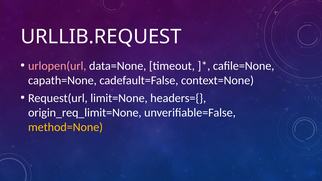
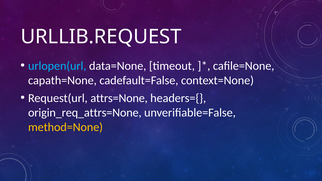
urlopen(url colour: pink -> light blue
limit=None: limit=None -> attrs=None
origin_req_limit=None: origin_req_limit=None -> origin_req_attrs=None
